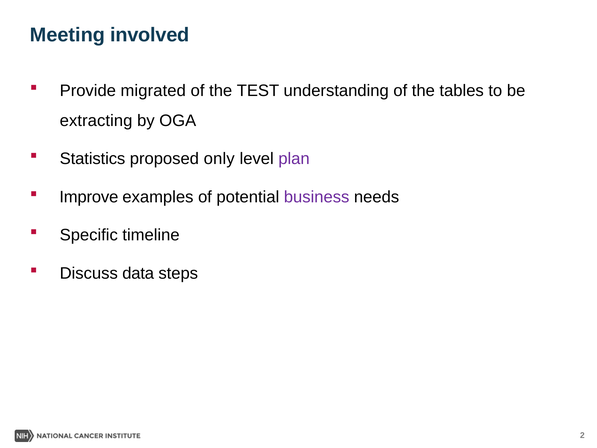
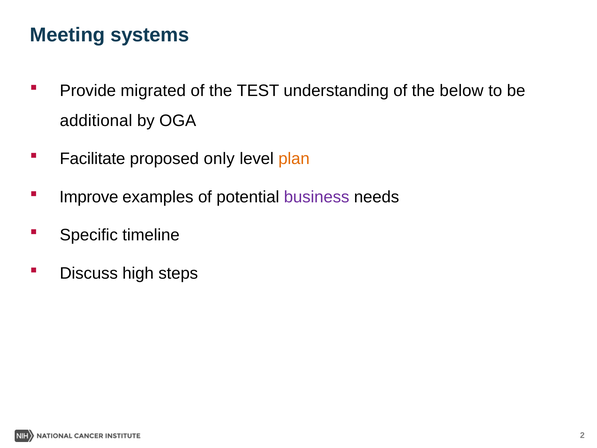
involved: involved -> systems
tables: tables -> below
extracting: extracting -> additional
Statistics: Statistics -> Facilitate
plan colour: purple -> orange
data: data -> high
